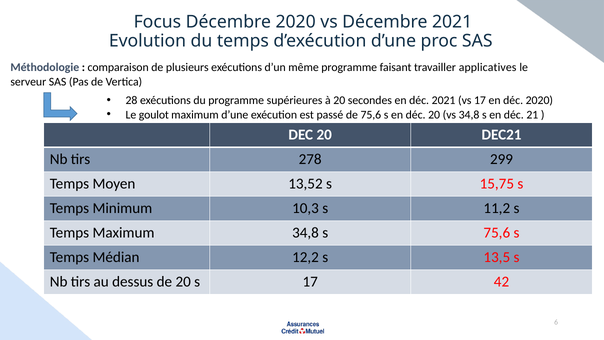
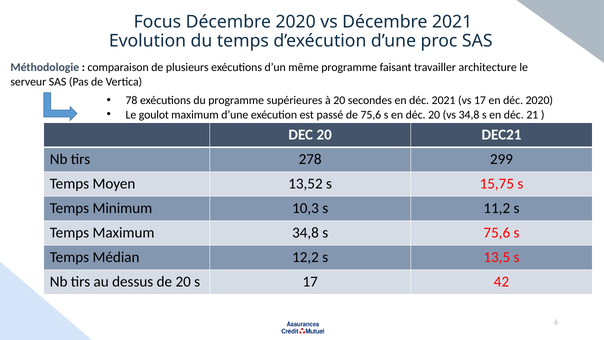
applicatives: applicatives -> architecture
28: 28 -> 78
